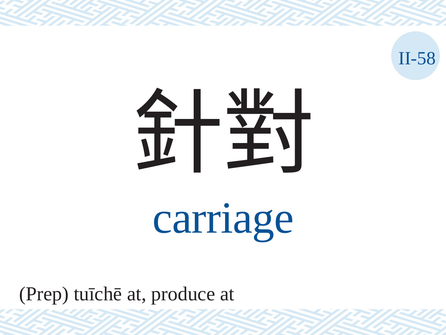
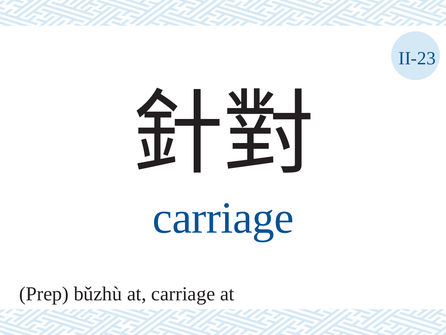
II-58: II-58 -> II-23
tuīchē: tuīchē -> bǔzhù
at produce: produce -> carriage
